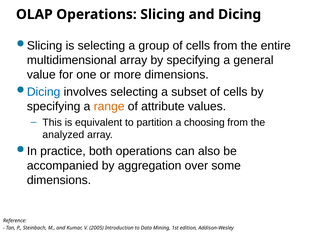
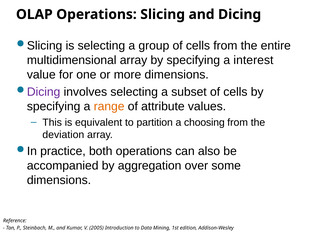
general: general -> interest
Dicing at (44, 92) colour: blue -> purple
analyzed: analyzed -> deviation
